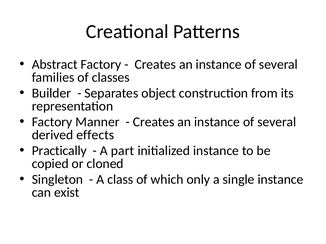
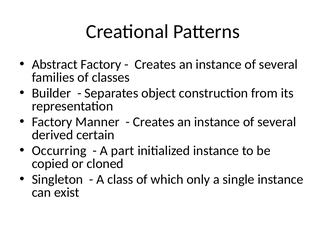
effects: effects -> certain
Practically: Practically -> Occurring
